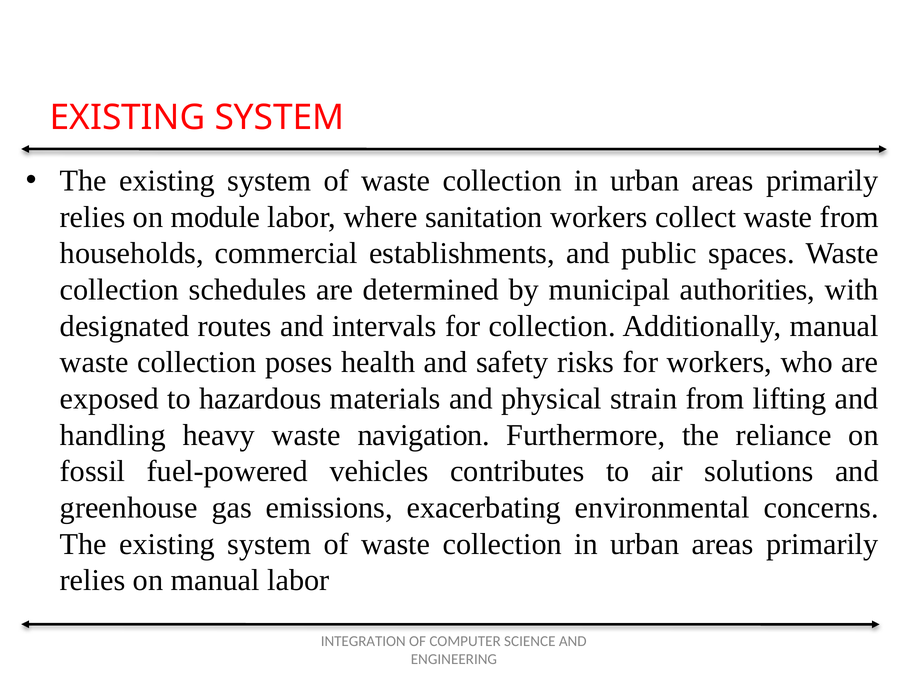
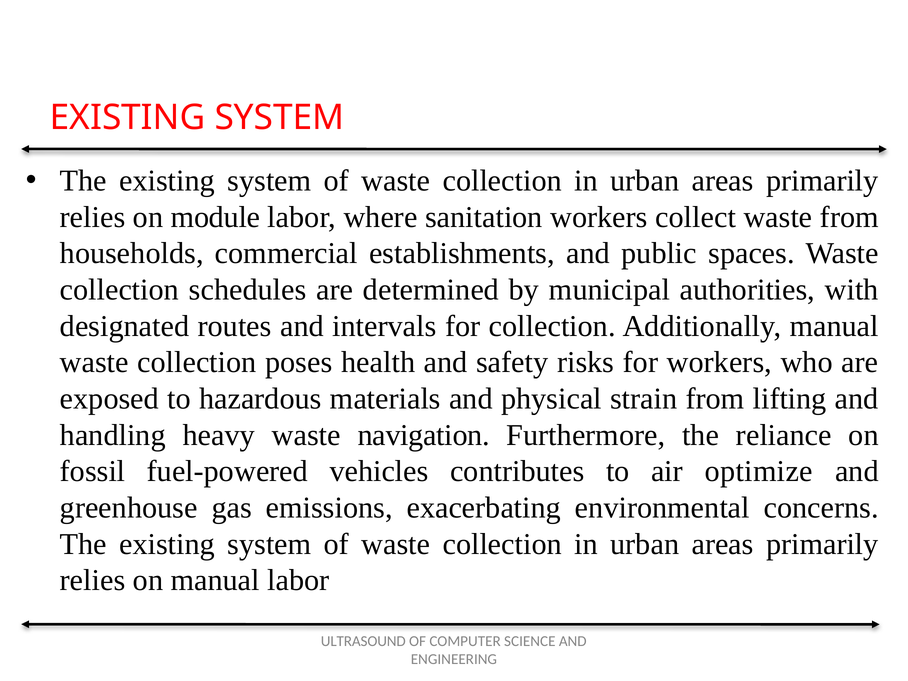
solutions: solutions -> optimize
INTEGRATION: INTEGRATION -> ULTRASOUND
